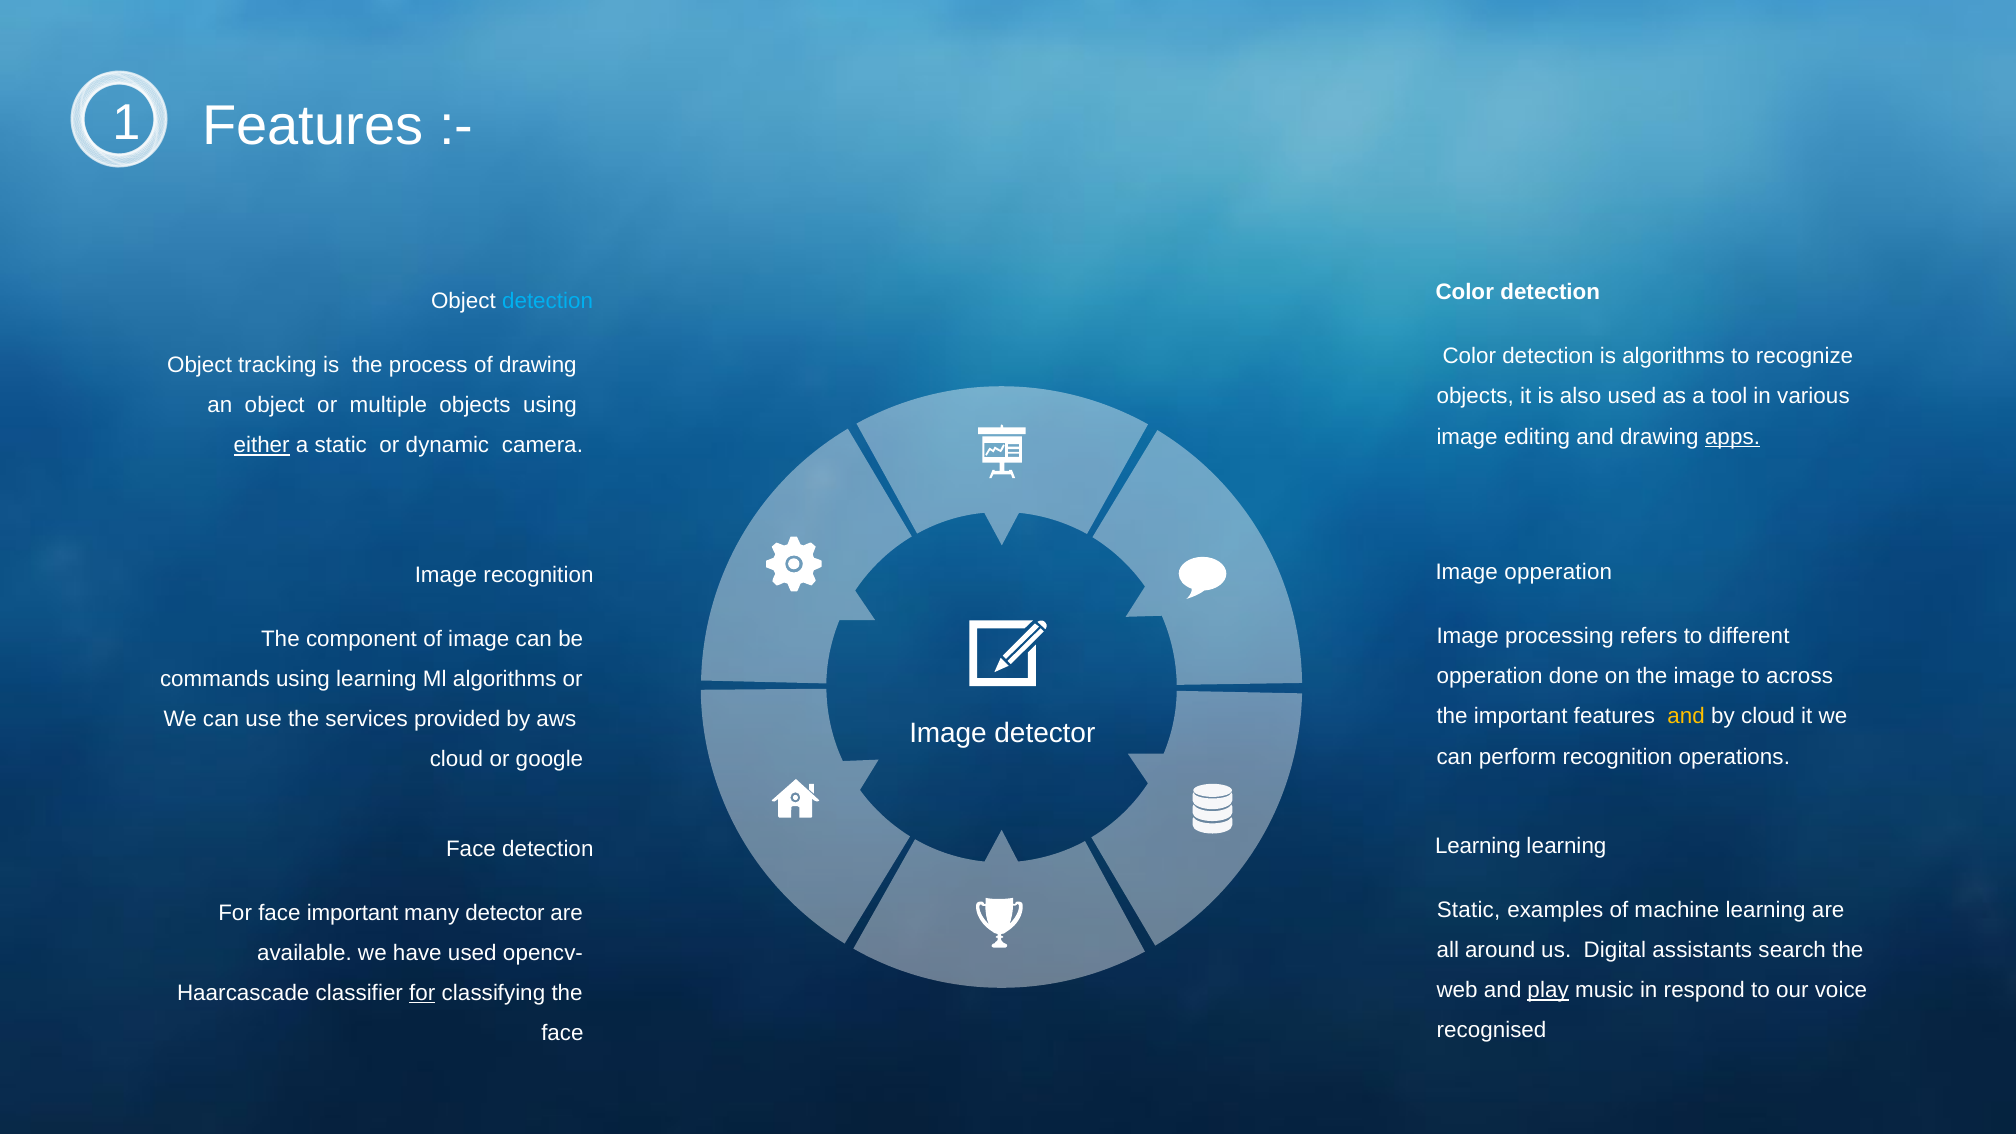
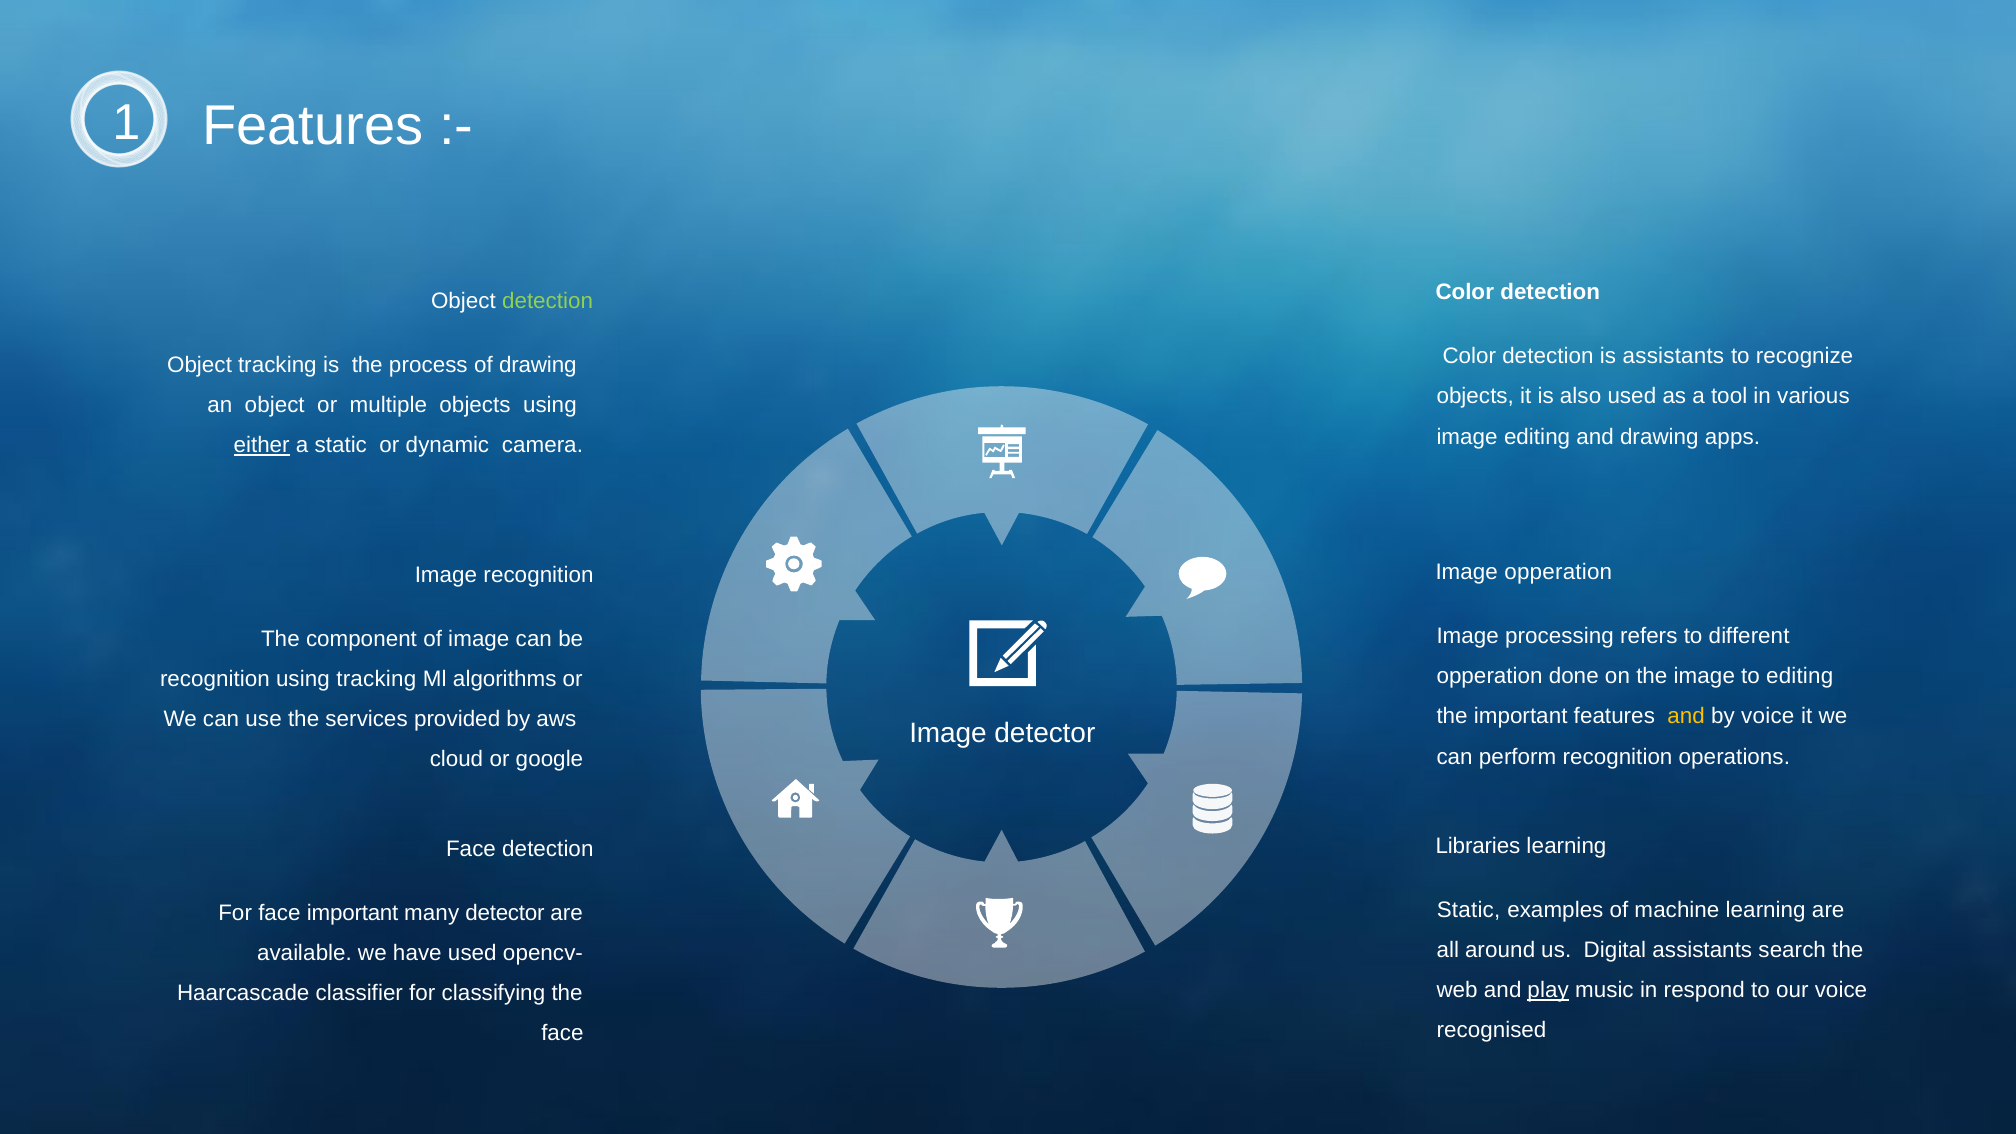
detection at (548, 301) colour: light blue -> light green
is algorithms: algorithms -> assistants
apps underline: present -> none
to across: across -> editing
commands at (215, 679): commands -> recognition
using learning: learning -> tracking
by cloud: cloud -> voice
Learning at (1478, 846): Learning -> Libraries
for at (422, 993) underline: present -> none
